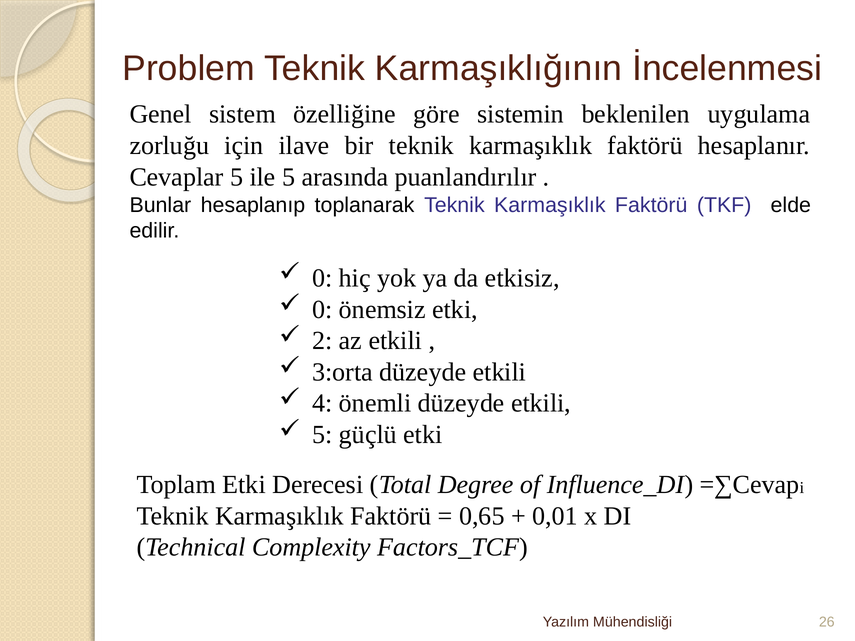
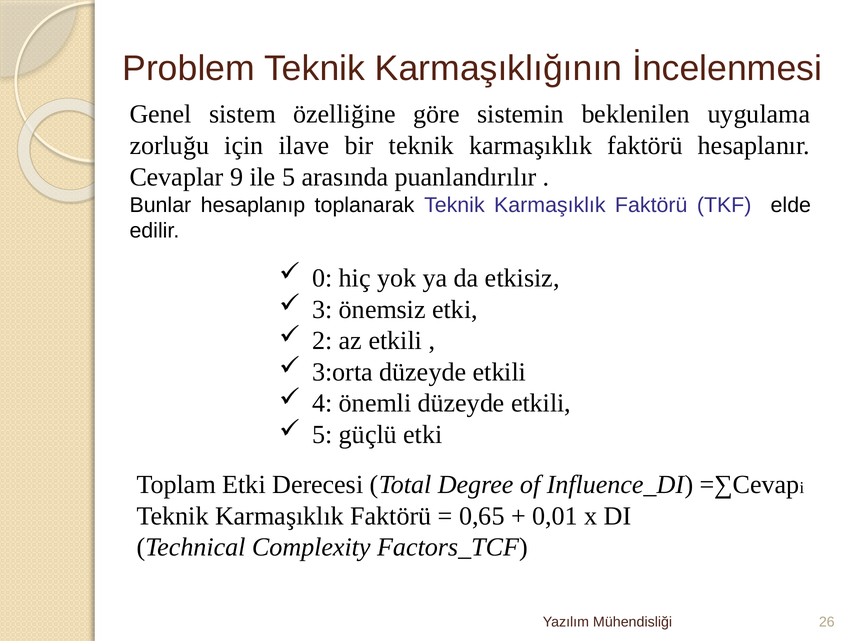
Cevaplar 5: 5 -> 9
0 at (322, 310): 0 -> 3
